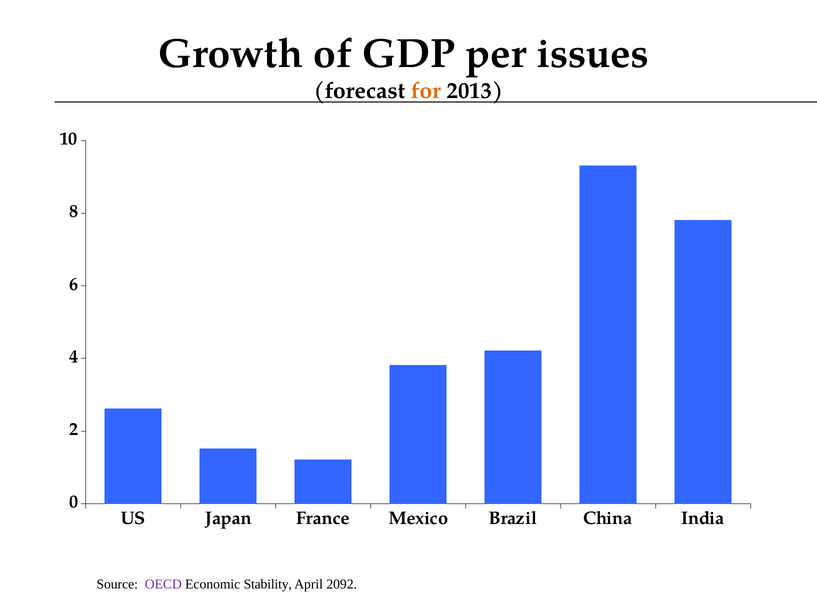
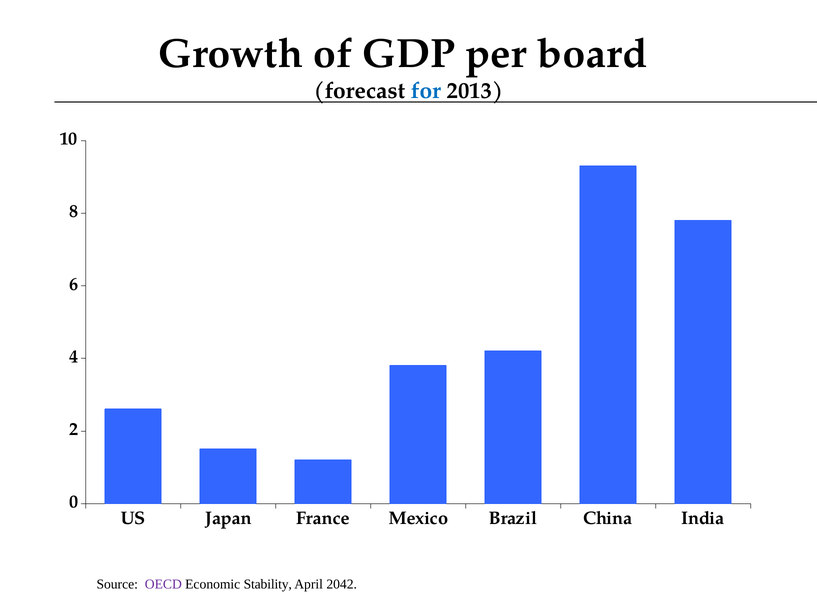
issues: issues -> board
for colour: orange -> blue
2092: 2092 -> 2042
